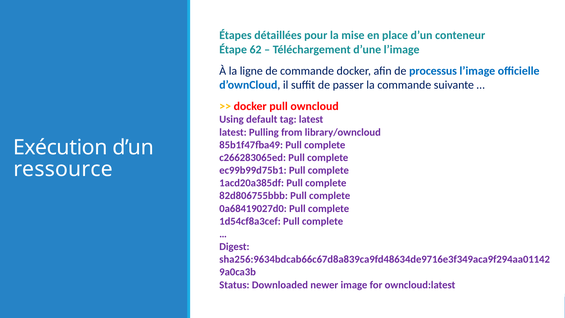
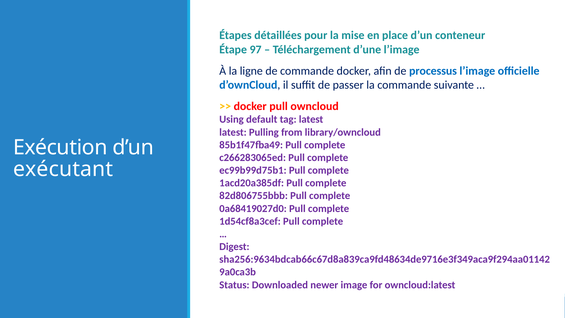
62: 62 -> 97
ressource: ressource -> exécutant
